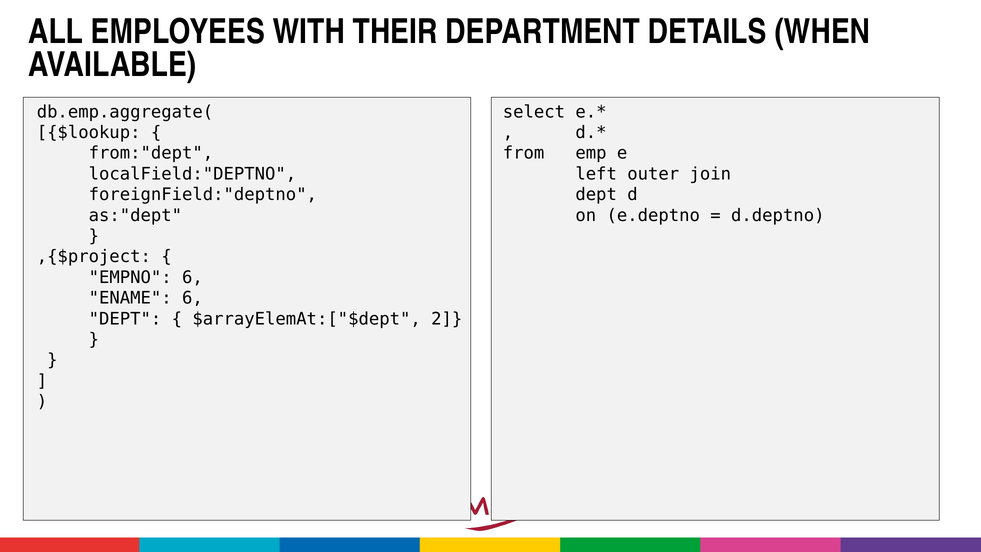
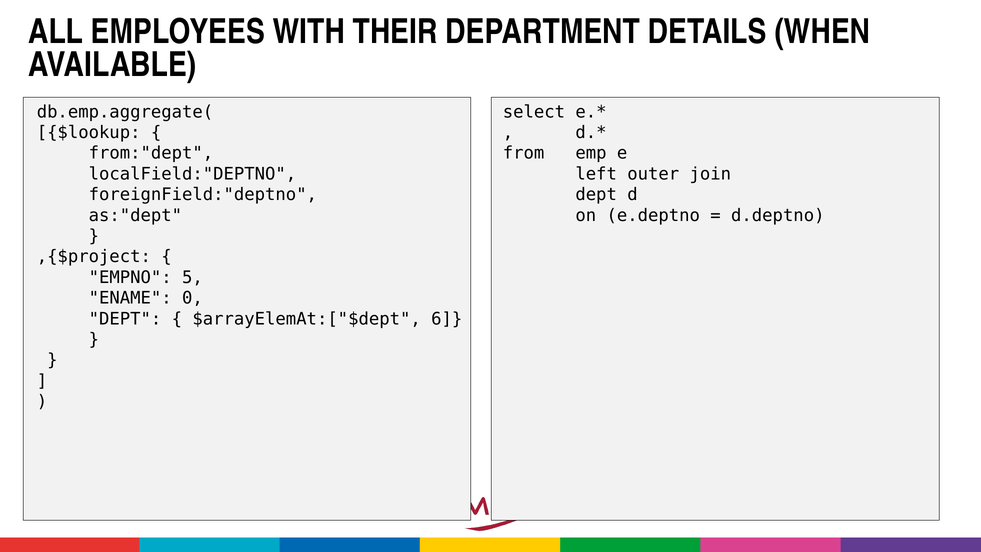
EMPNO 6: 6 -> 5
ENAME 6: 6 -> 0
2: 2 -> 6
